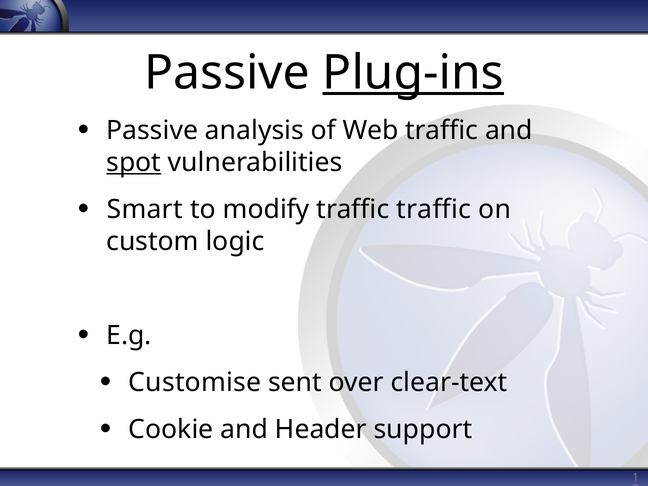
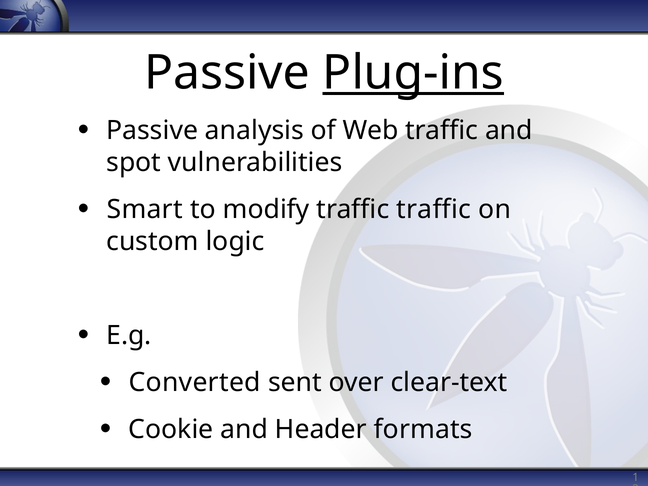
spot underline: present -> none
Customise: Customise -> Converted
support: support -> formats
